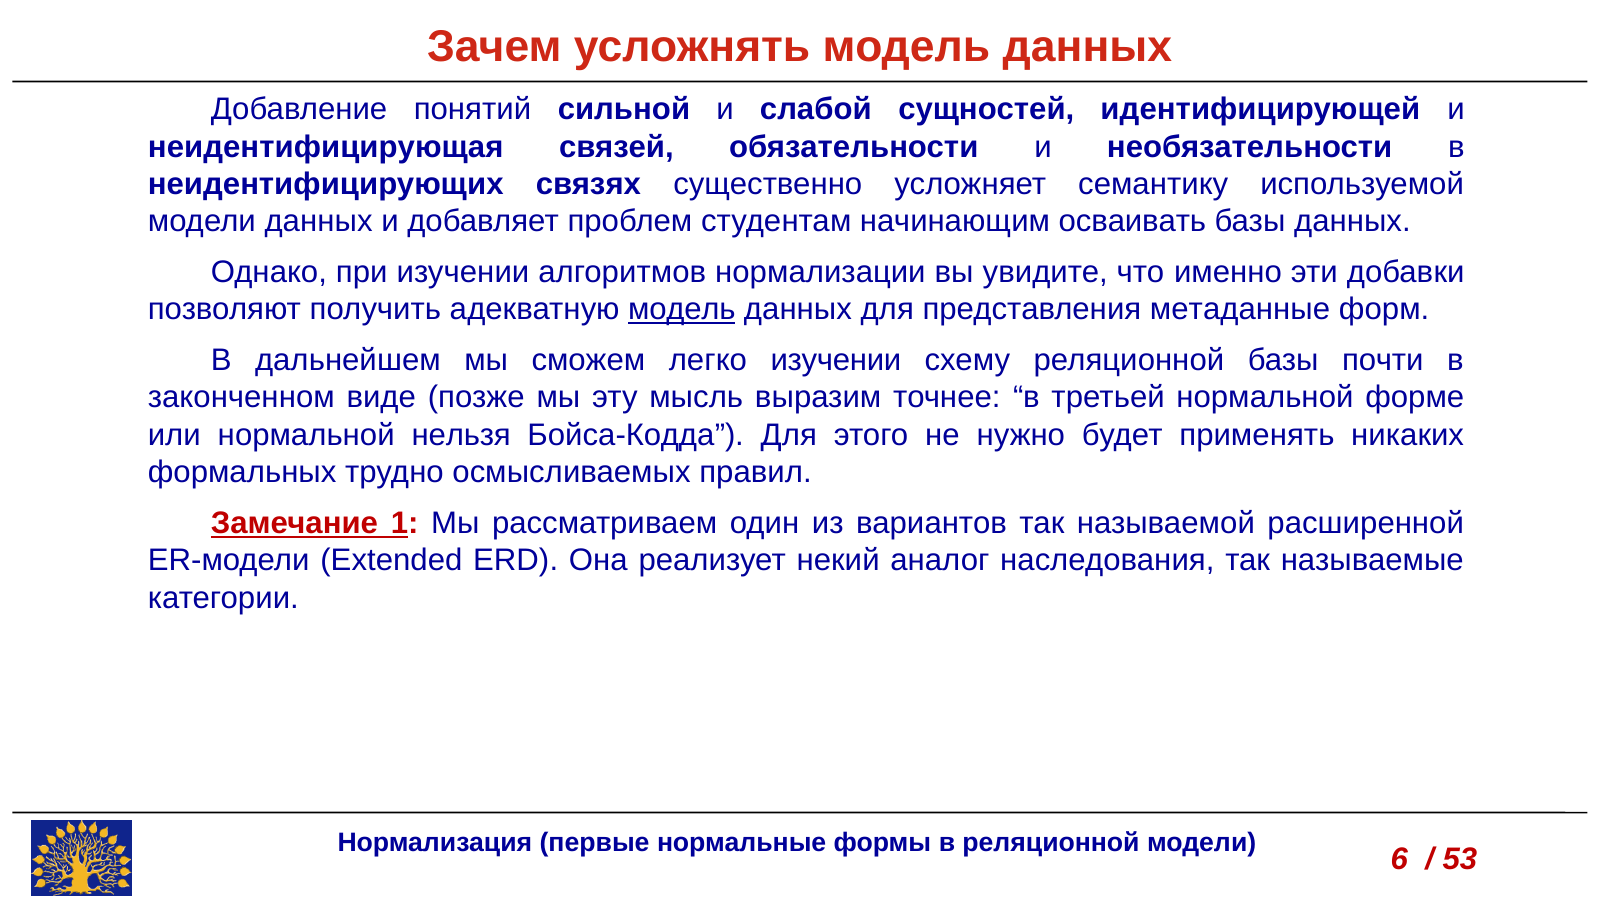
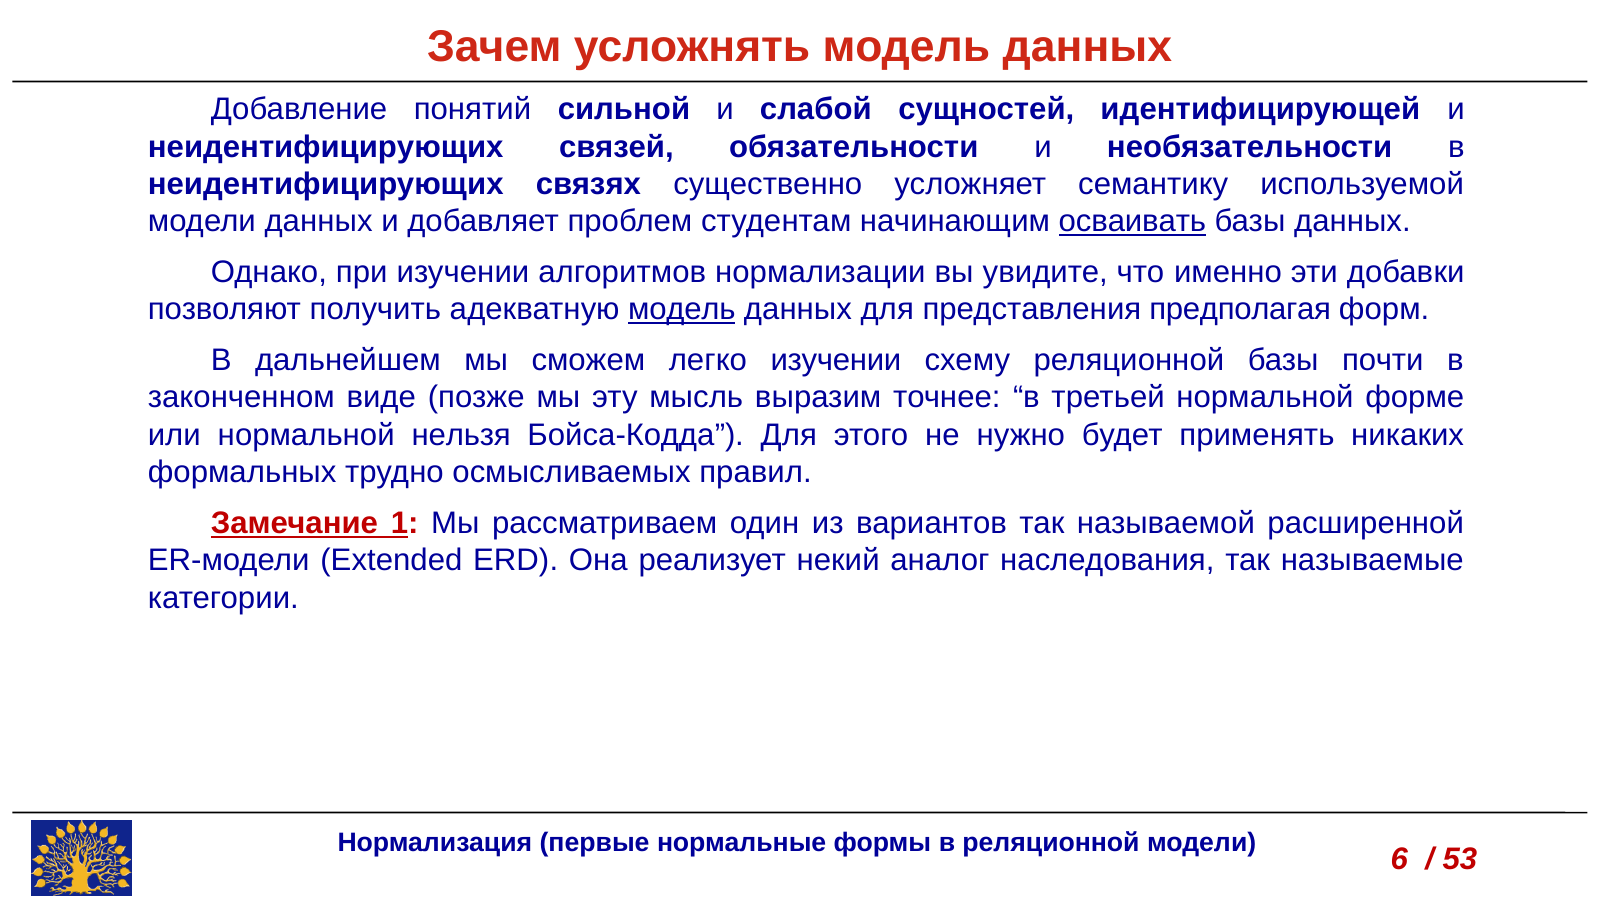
неидентифицирующая at (326, 147): неидентифицирующая -> неидентифицирующих
осваивать underline: none -> present
метаданные: метаданные -> предполагая
